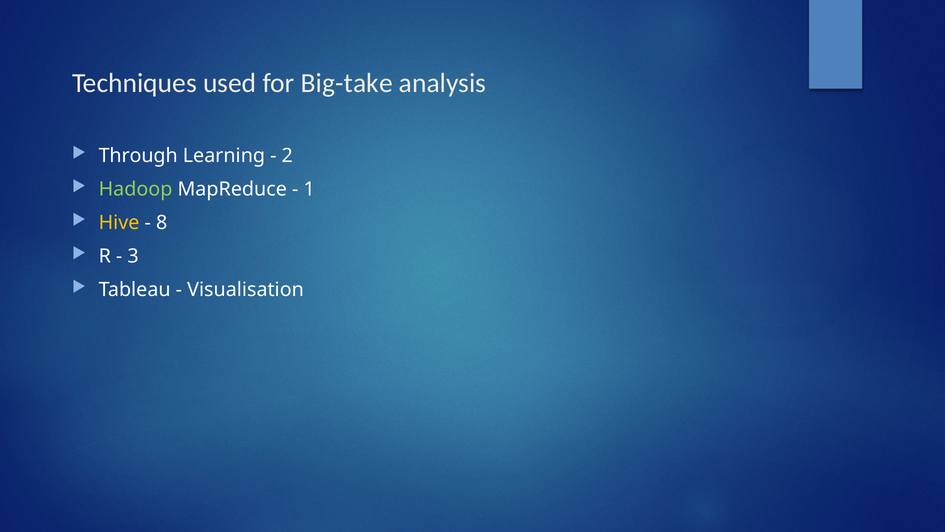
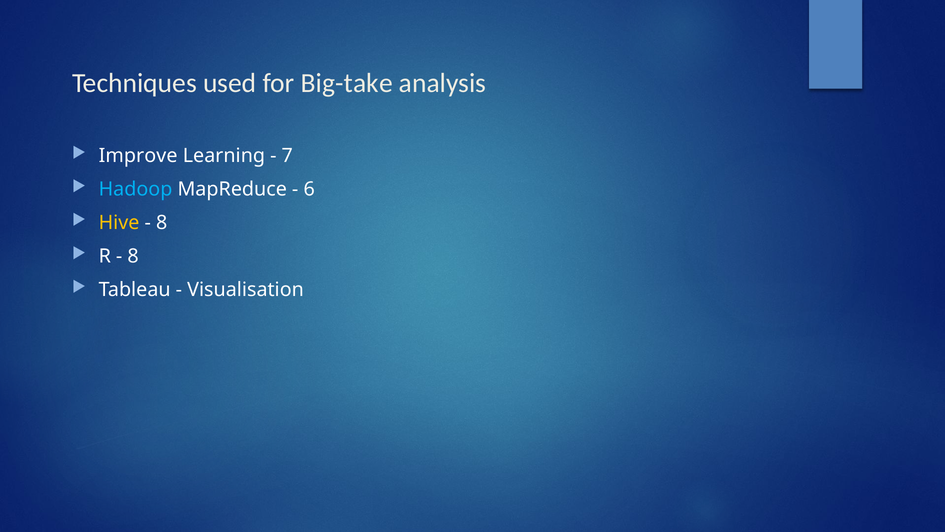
Through: Through -> Improve
2: 2 -> 7
Hadoop colour: light green -> light blue
1: 1 -> 6
3 at (133, 256): 3 -> 8
